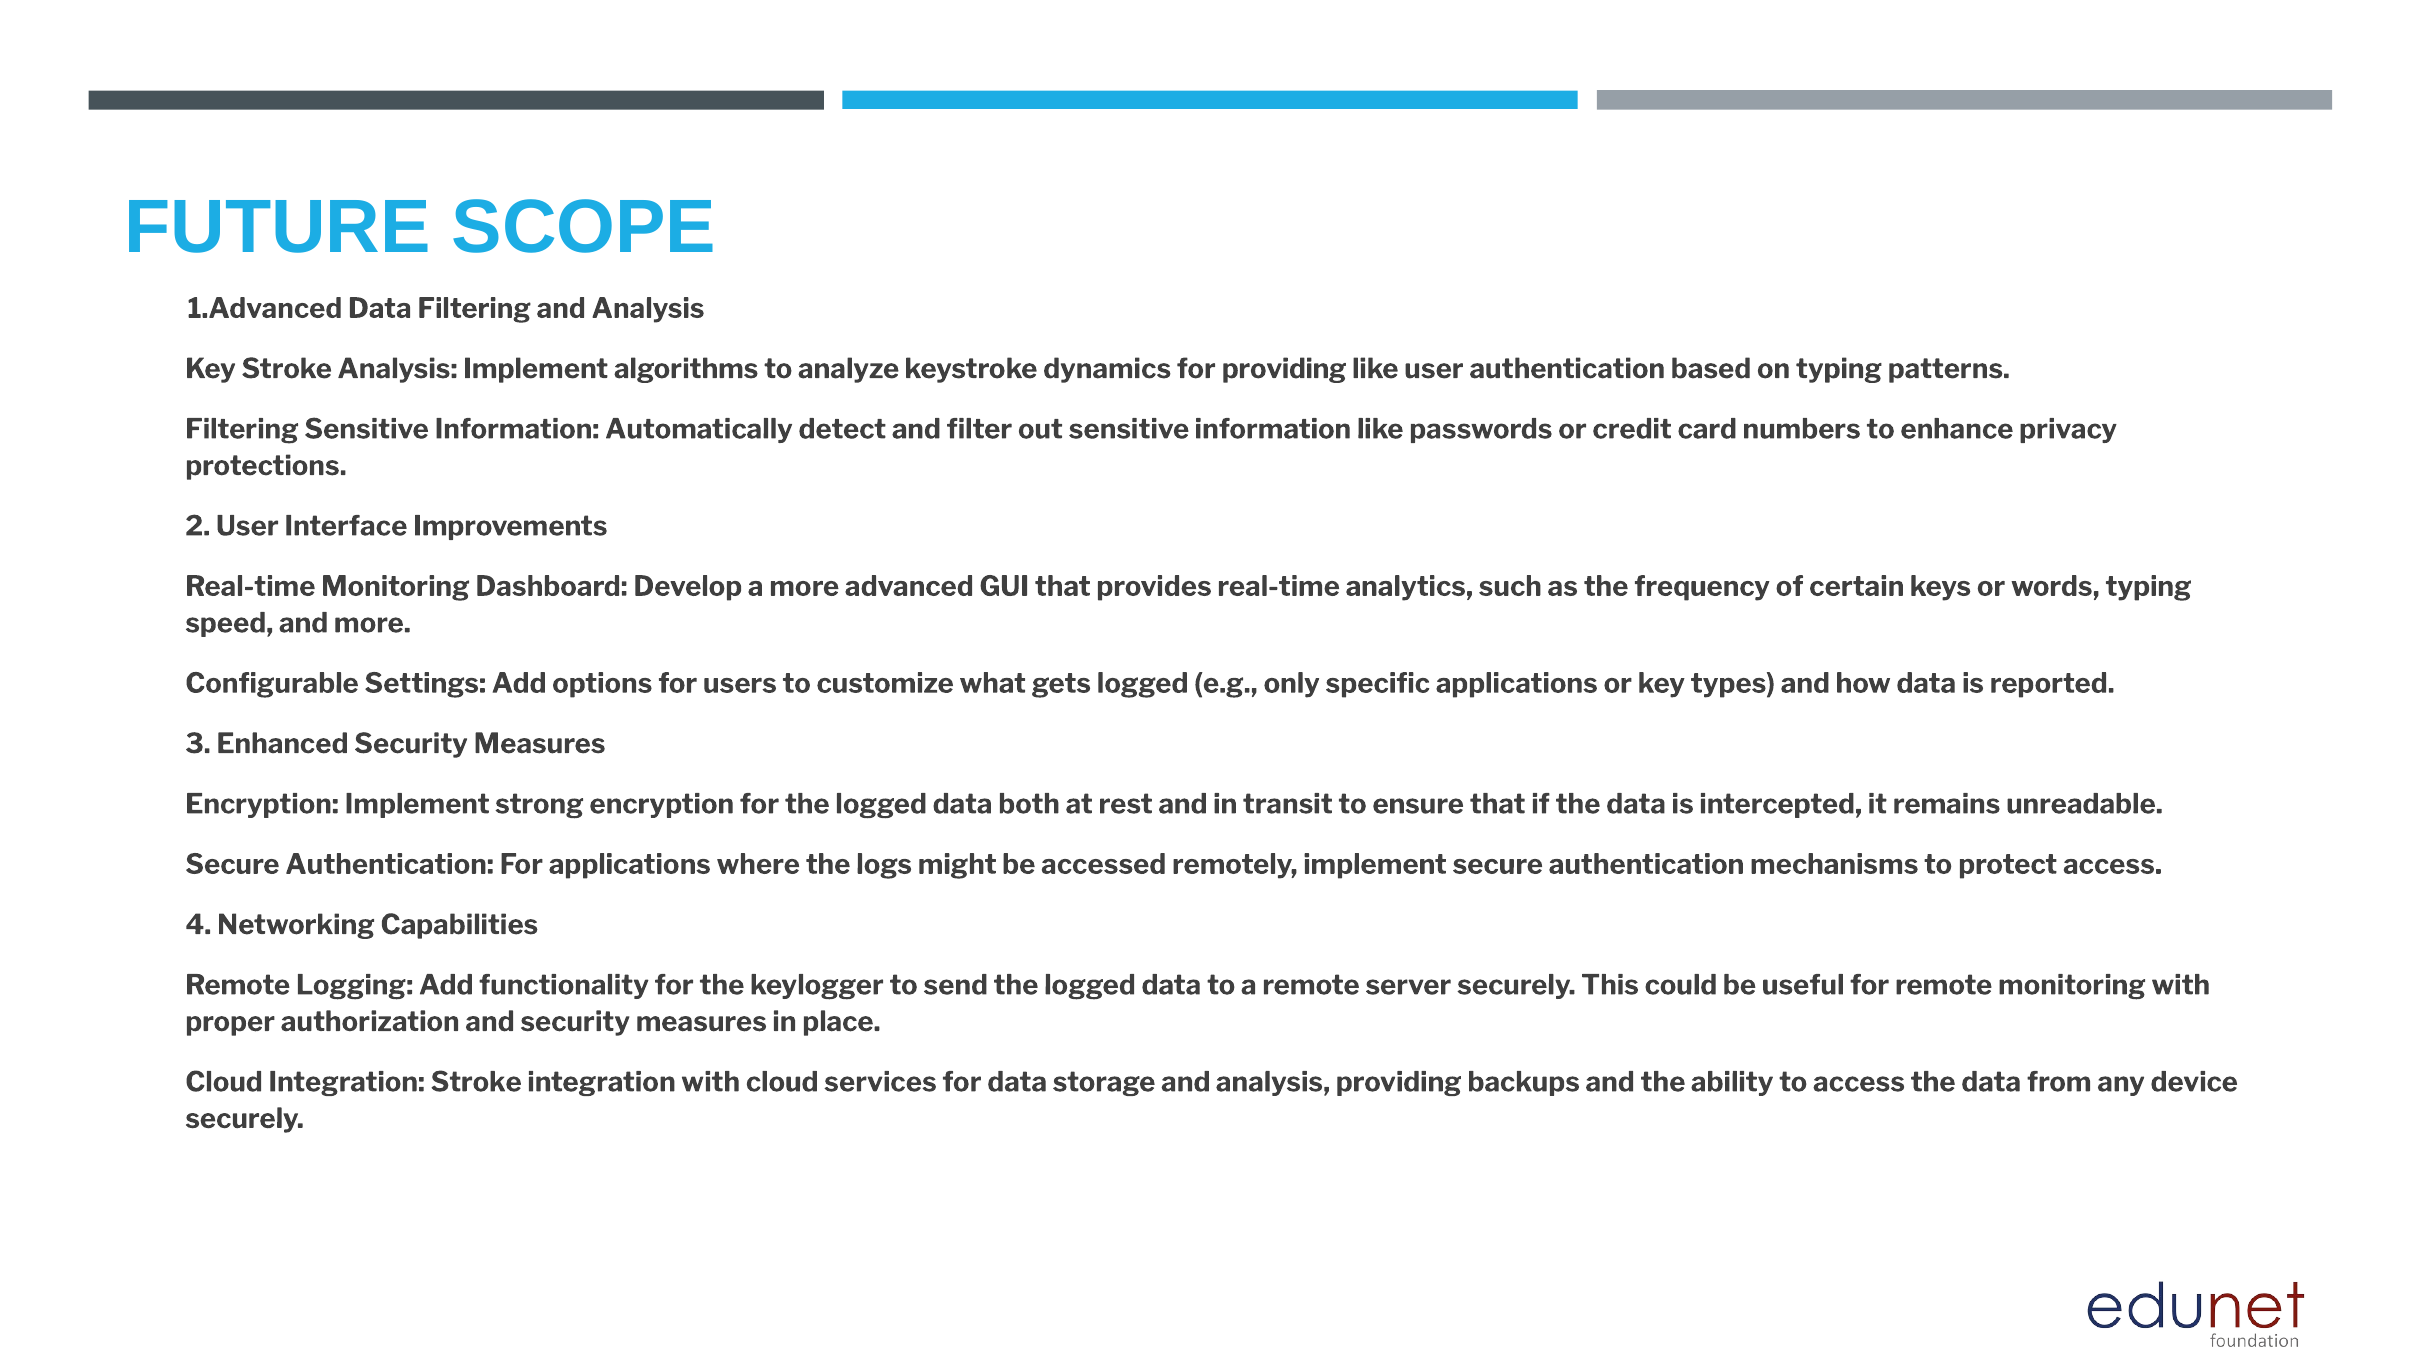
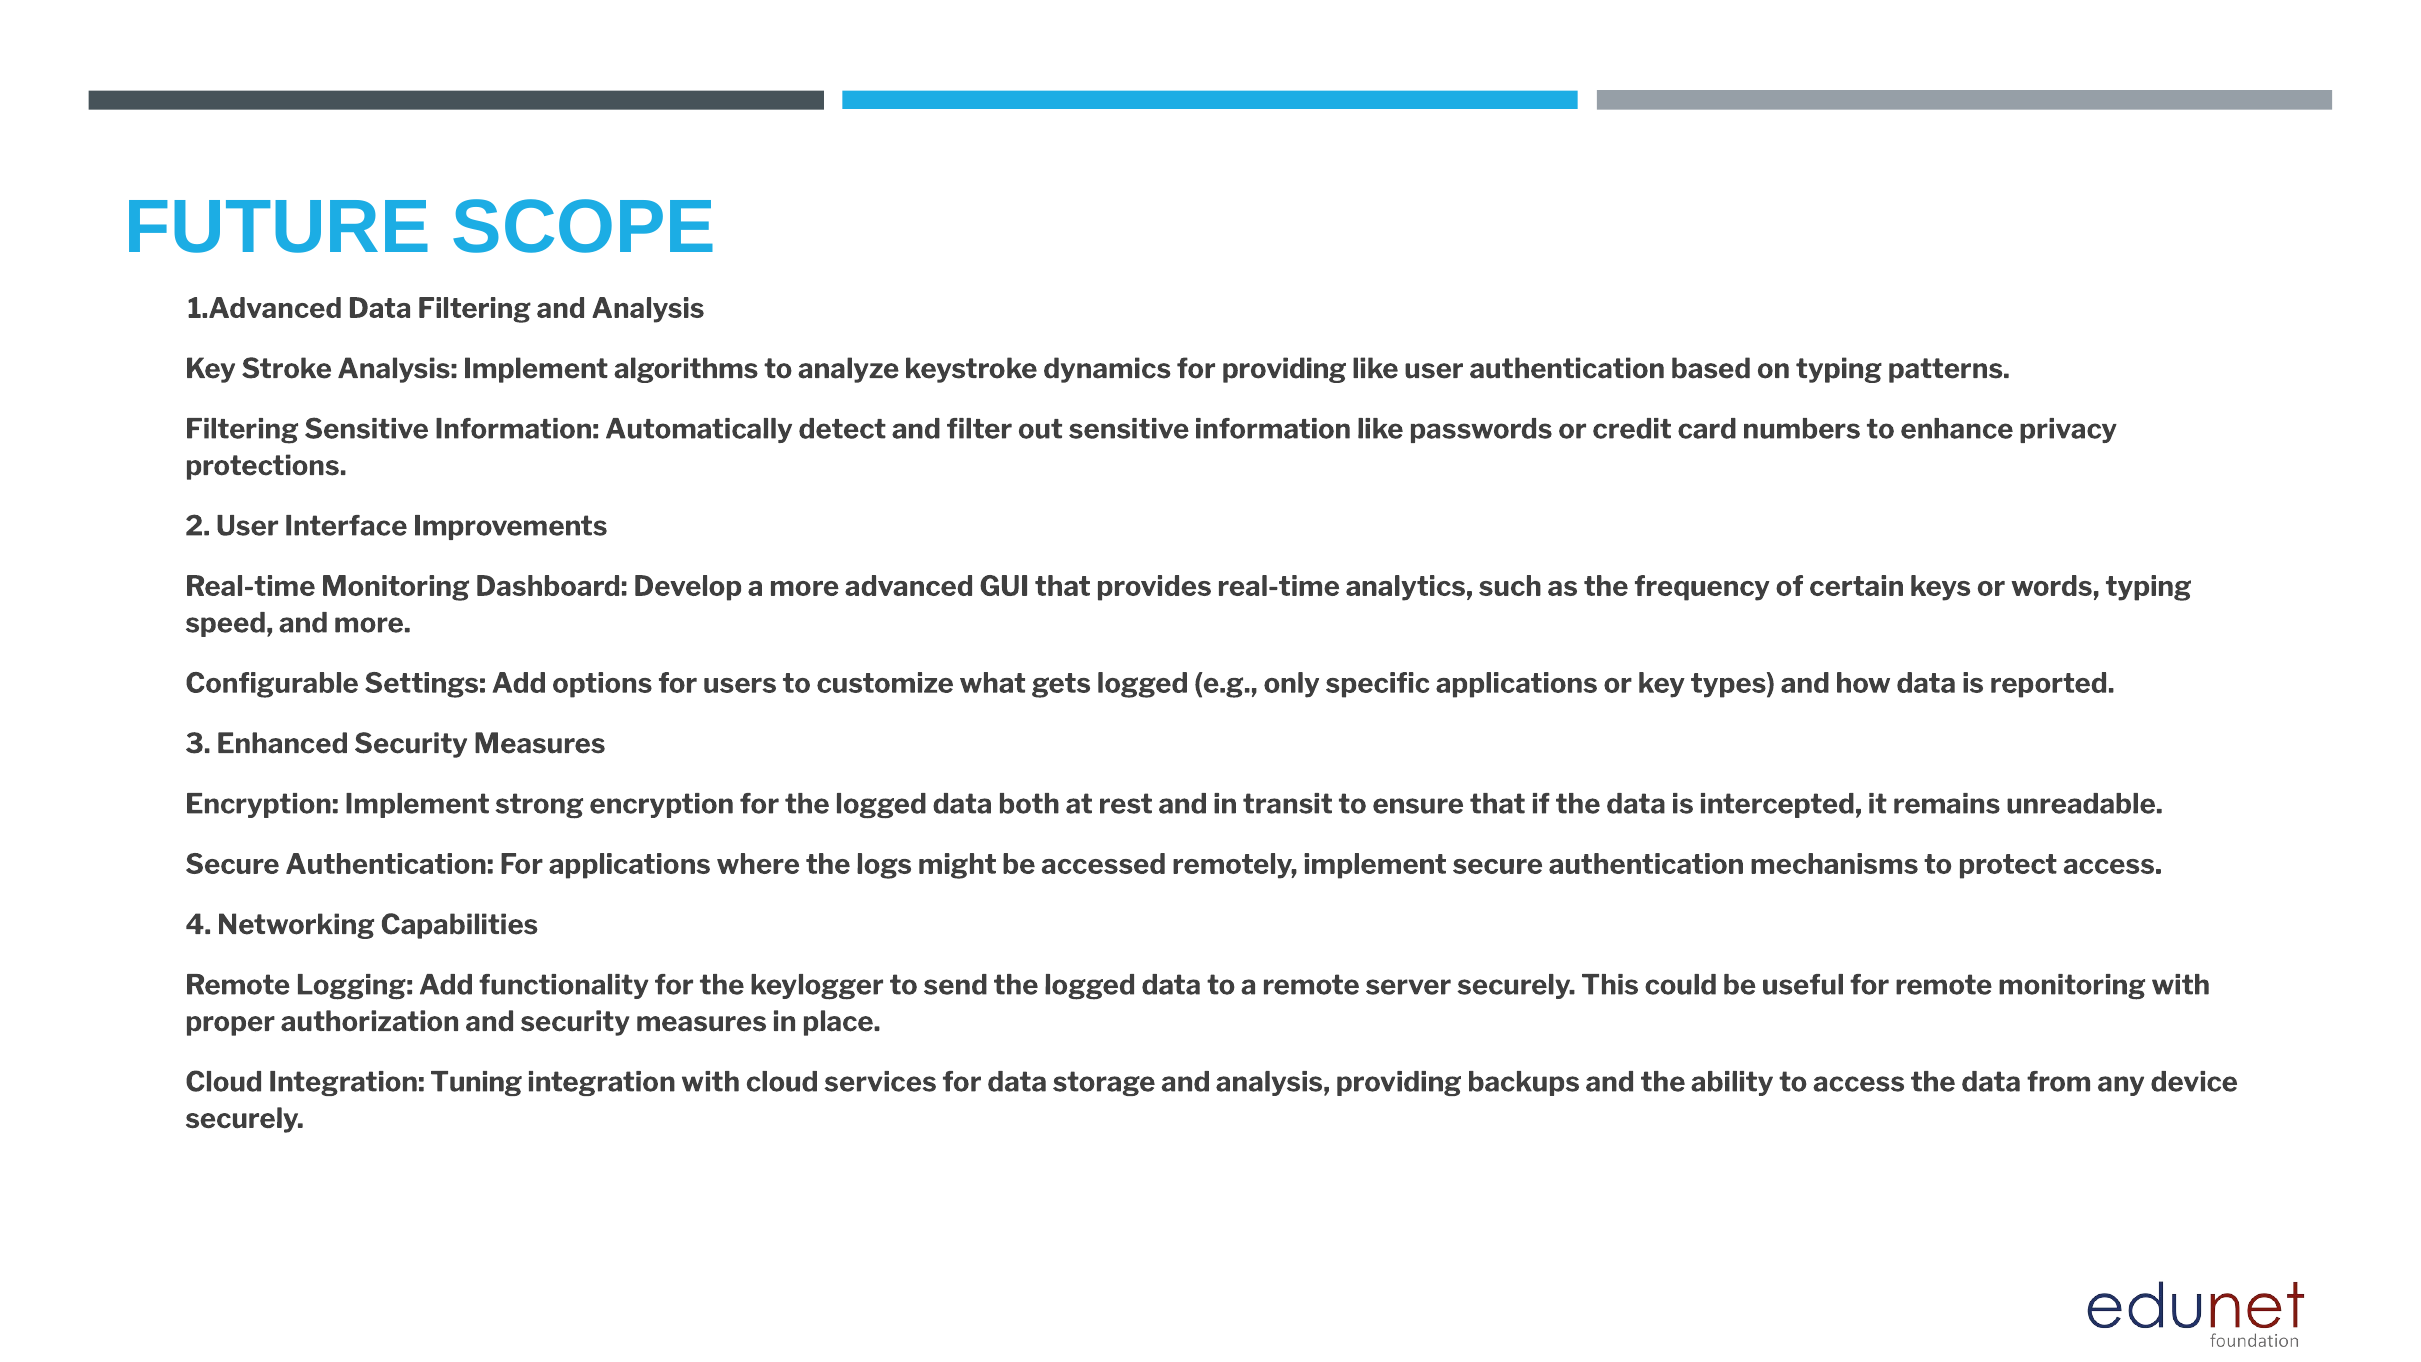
Integration Stroke: Stroke -> Tuning
